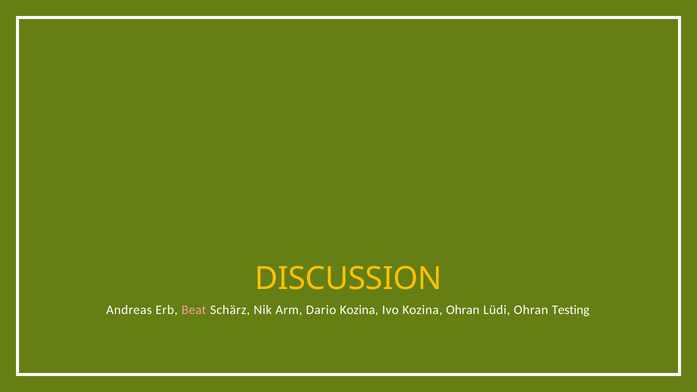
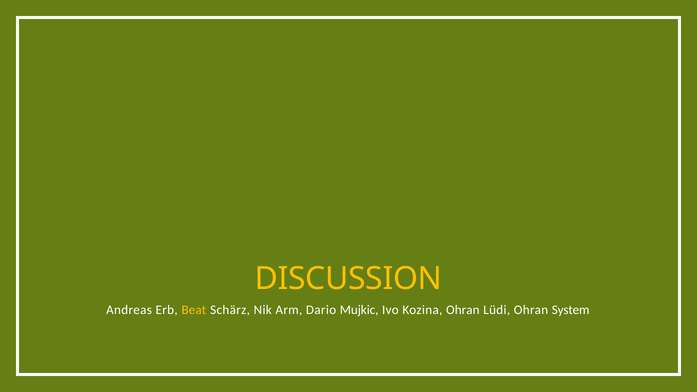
Beat colour: pink -> yellow
Dario Kozina: Kozina -> Mujkic
Testing: Testing -> System
